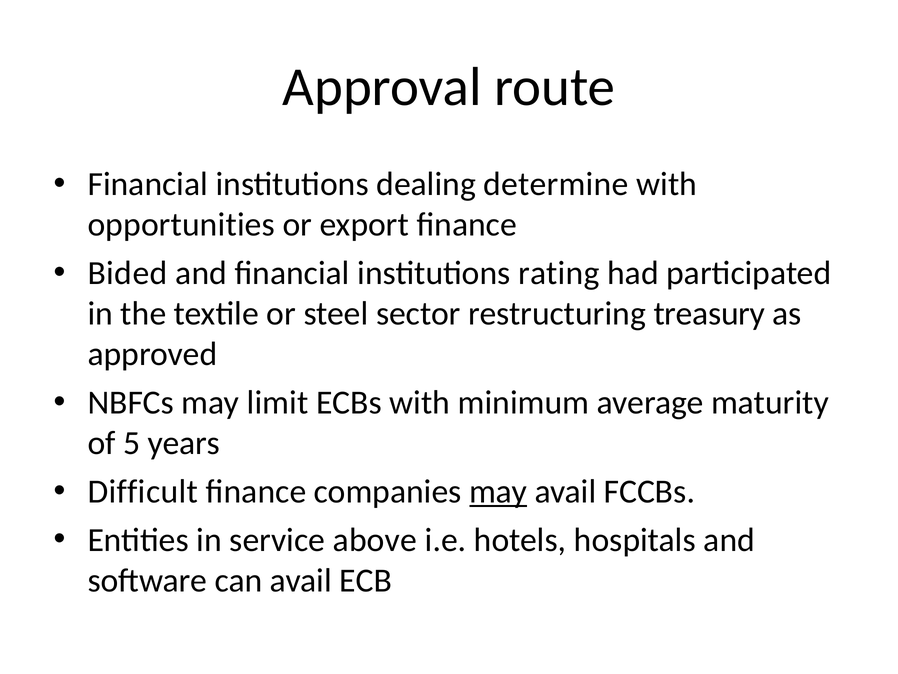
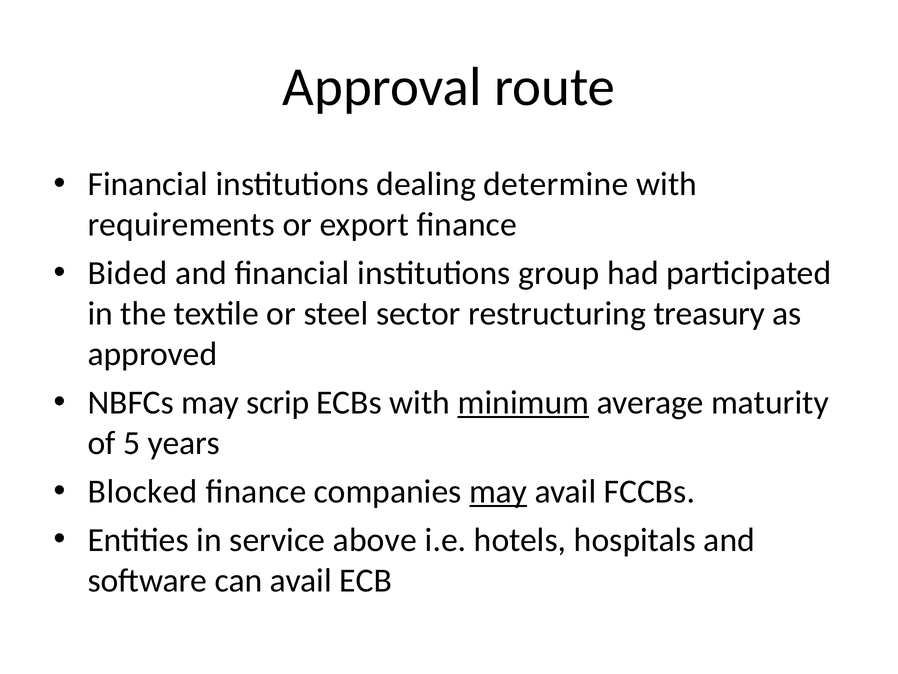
opportunities: opportunities -> requirements
rating: rating -> group
limit: limit -> scrip
minimum underline: none -> present
Difficult: Difficult -> Blocked
